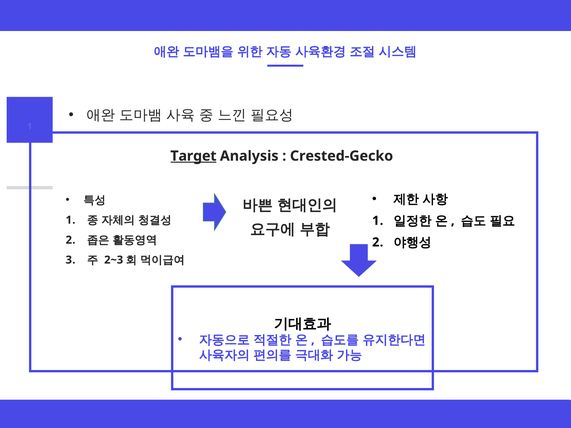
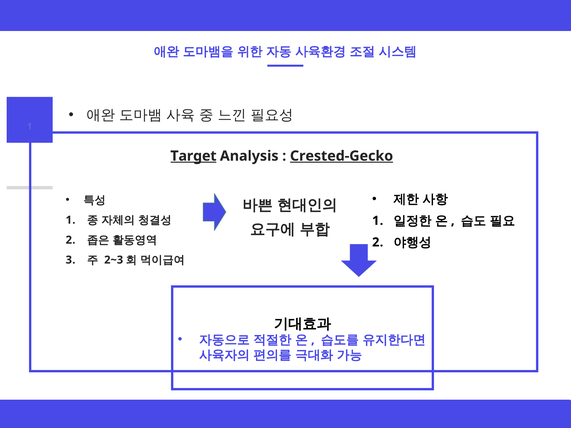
Crested-Gecko underline: none -> present
